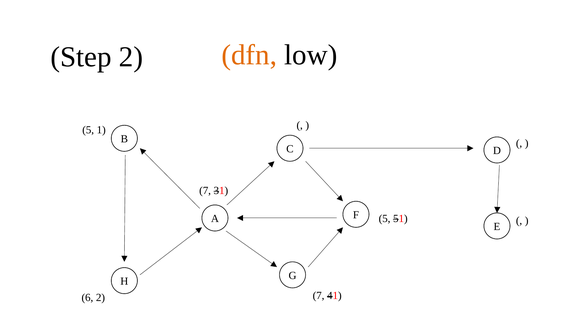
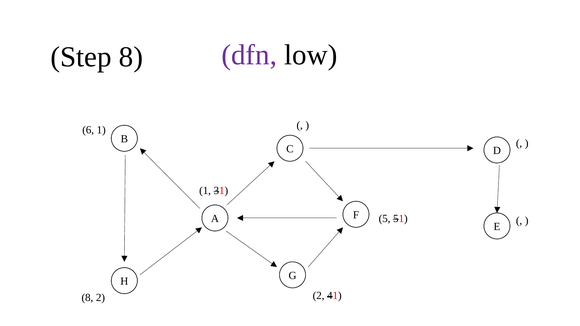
dfn colour: orange -> purple
Step 2: 2 -> 8
5 at (88, 130): 5 -> 6
7 at (205, 191): 7 -> 1
7 at (319, 296): 7 -> 2
6 at (87, 298): 6 -> 8
